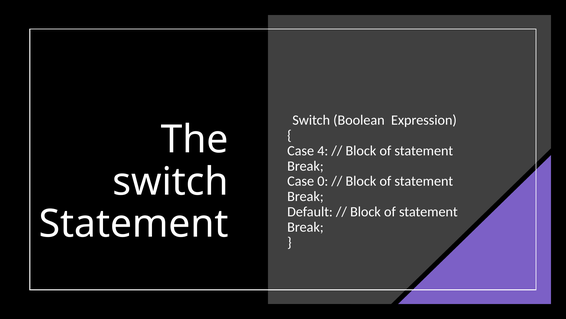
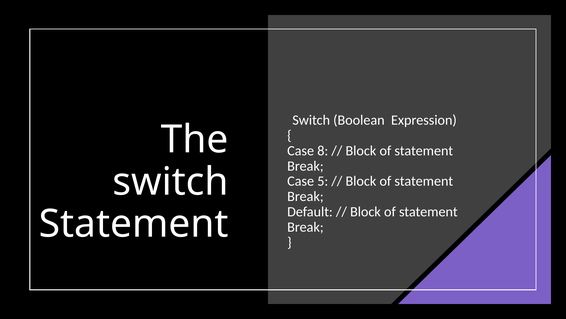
4: 4 -> 8
0: 0 -> 5
